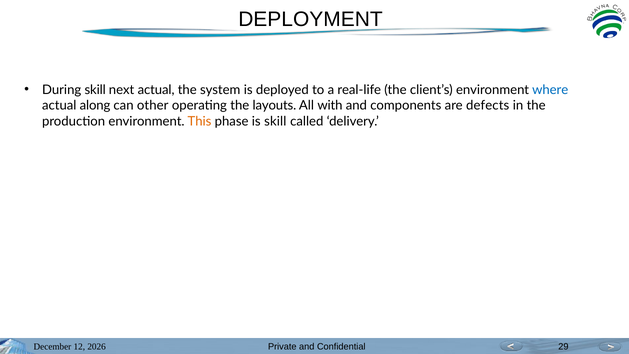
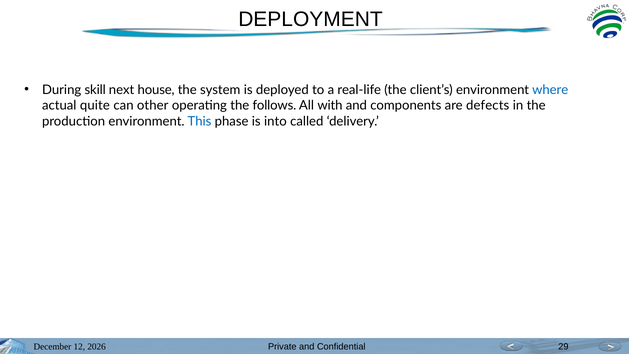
next actual: actual -> house
along: along -> quite
layouts: layouts -> follows
This colour: orange -> blue
is skill: skill -> into
